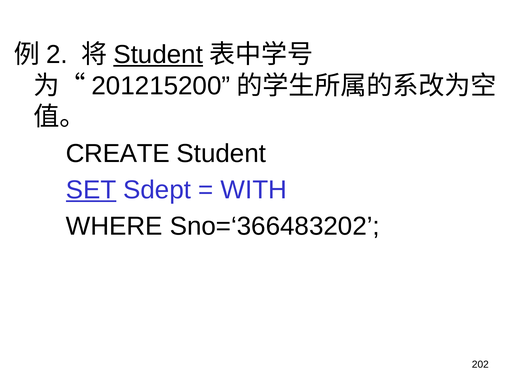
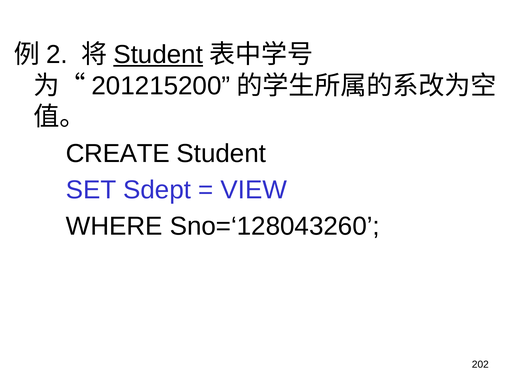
SET underline: present -> none
WITH: WITH -> VIEW
Sno=‘366483202: Sno=‘366483202 -> Sno=‘128043260
